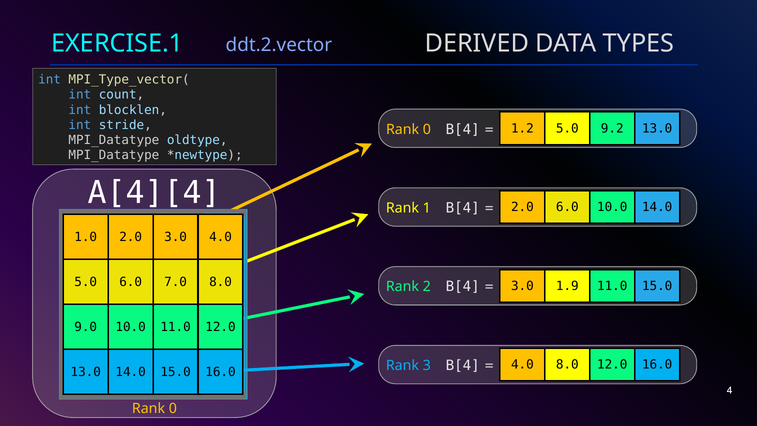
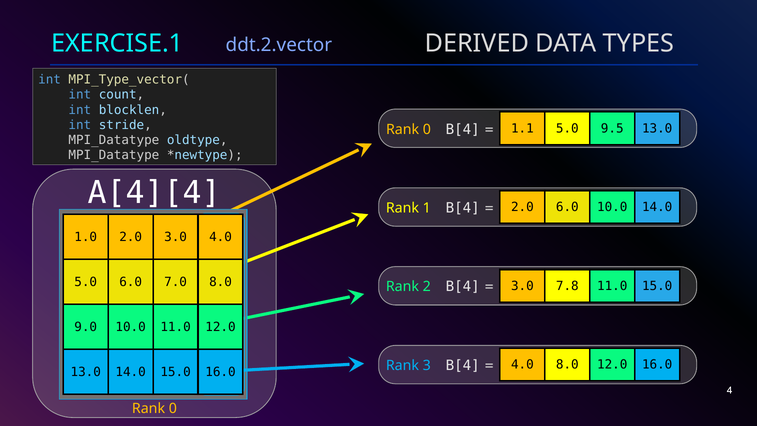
1.2: 1.2 -> 1.1
9.2: 9.2 -> 9.5
1.9: 1.9 -> 7.8
